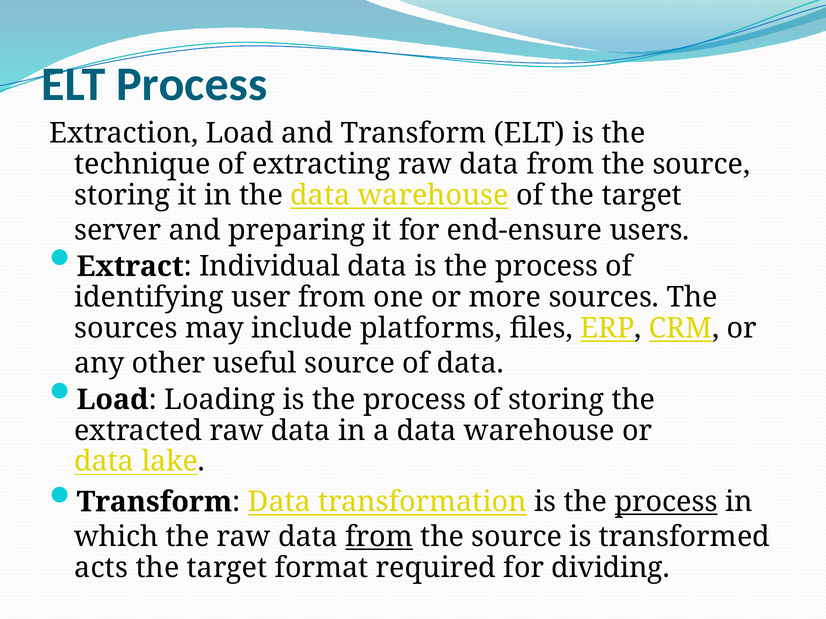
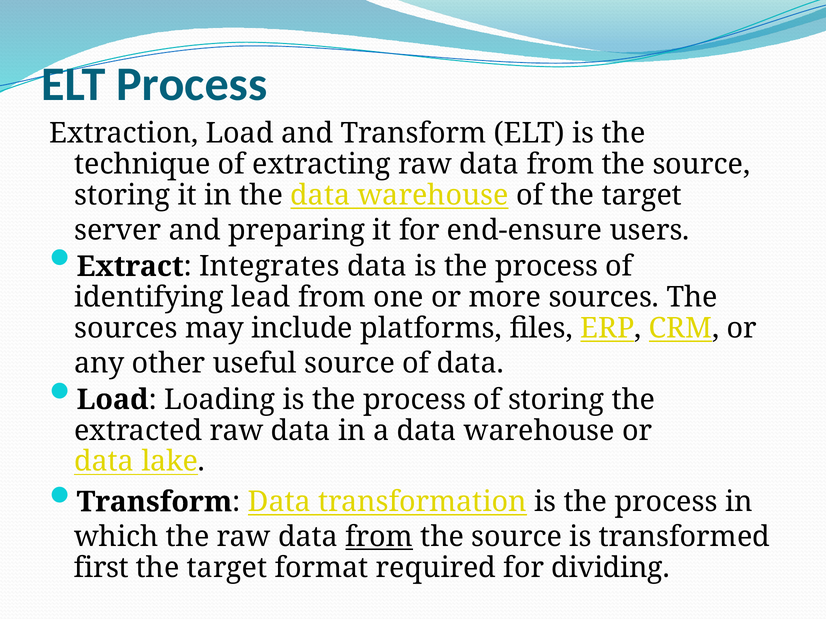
Individual: Individual -> Integrates
user: user -> lead
process at (666, 502) underline: present -> none
acts: acts -> first
